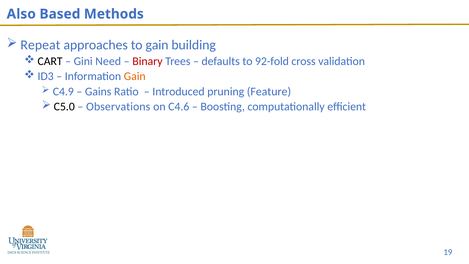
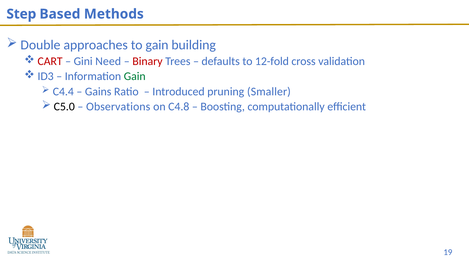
Also: Also -> Step
Repeat: Repeat -> Double
CART colour: black -> red
92-fold: 92-fold -> 12-fold
Gain at (135, 76) colour: orange -> green
C4.9: C4.9 -> C4.4
Feature: Feature -> Smaller
C4.6: C4.6 -> C4.8
